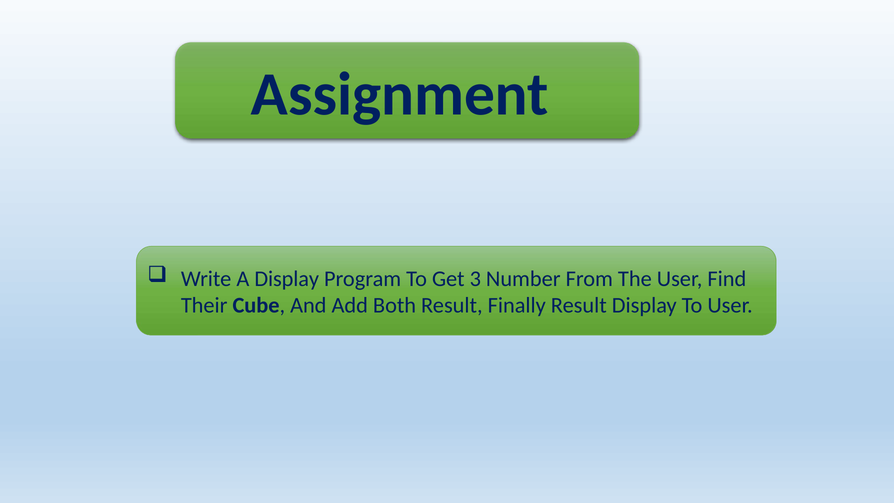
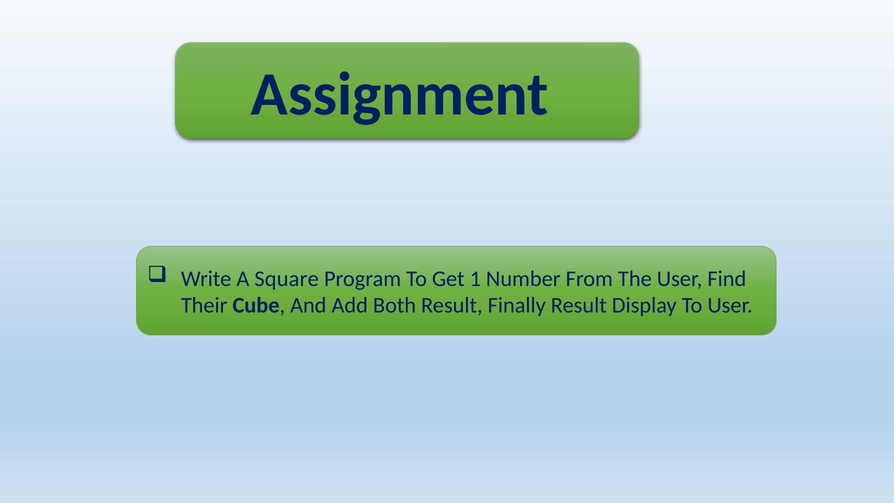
A Display: Display -> Square
3: 3 -> 1
